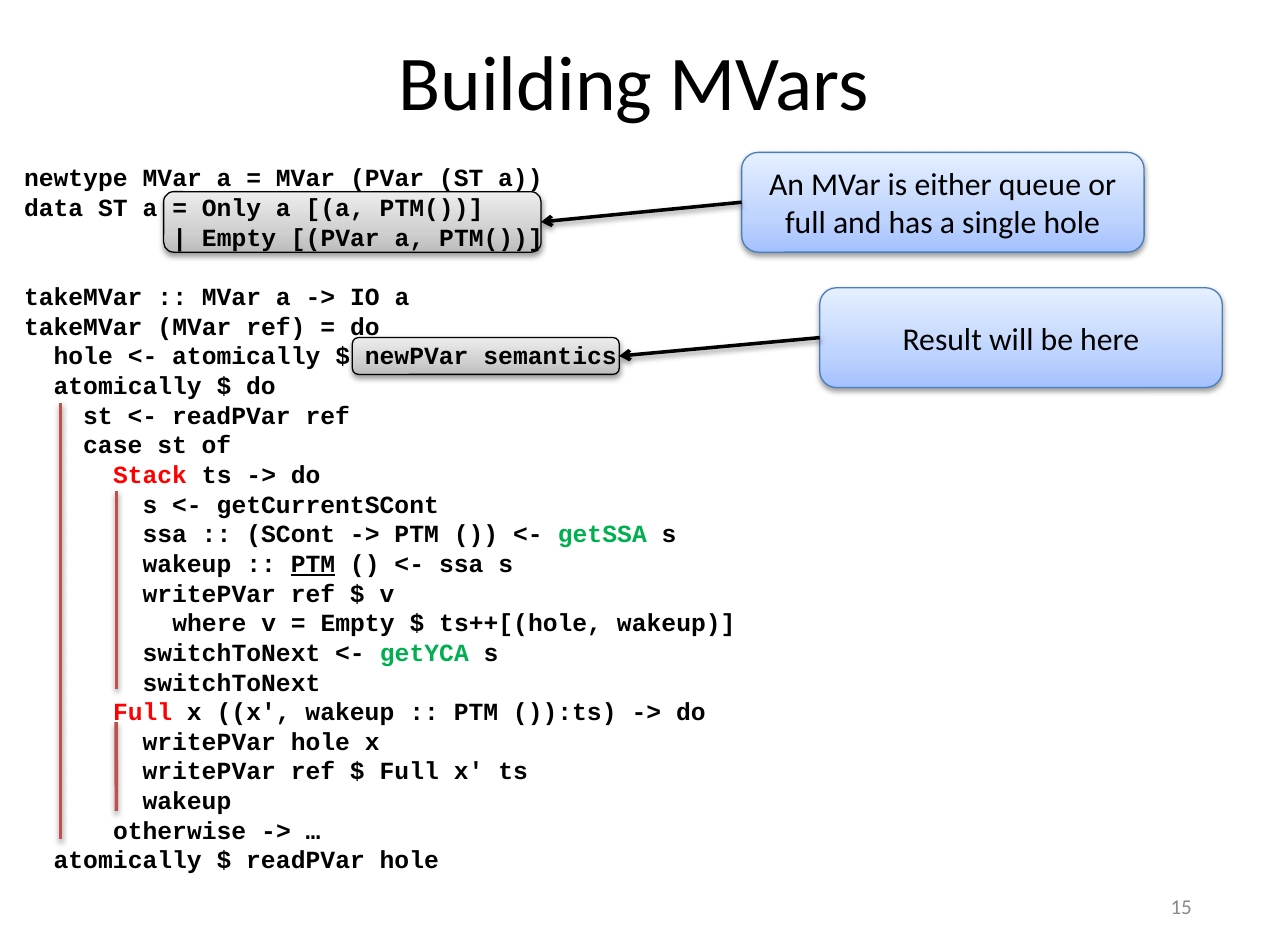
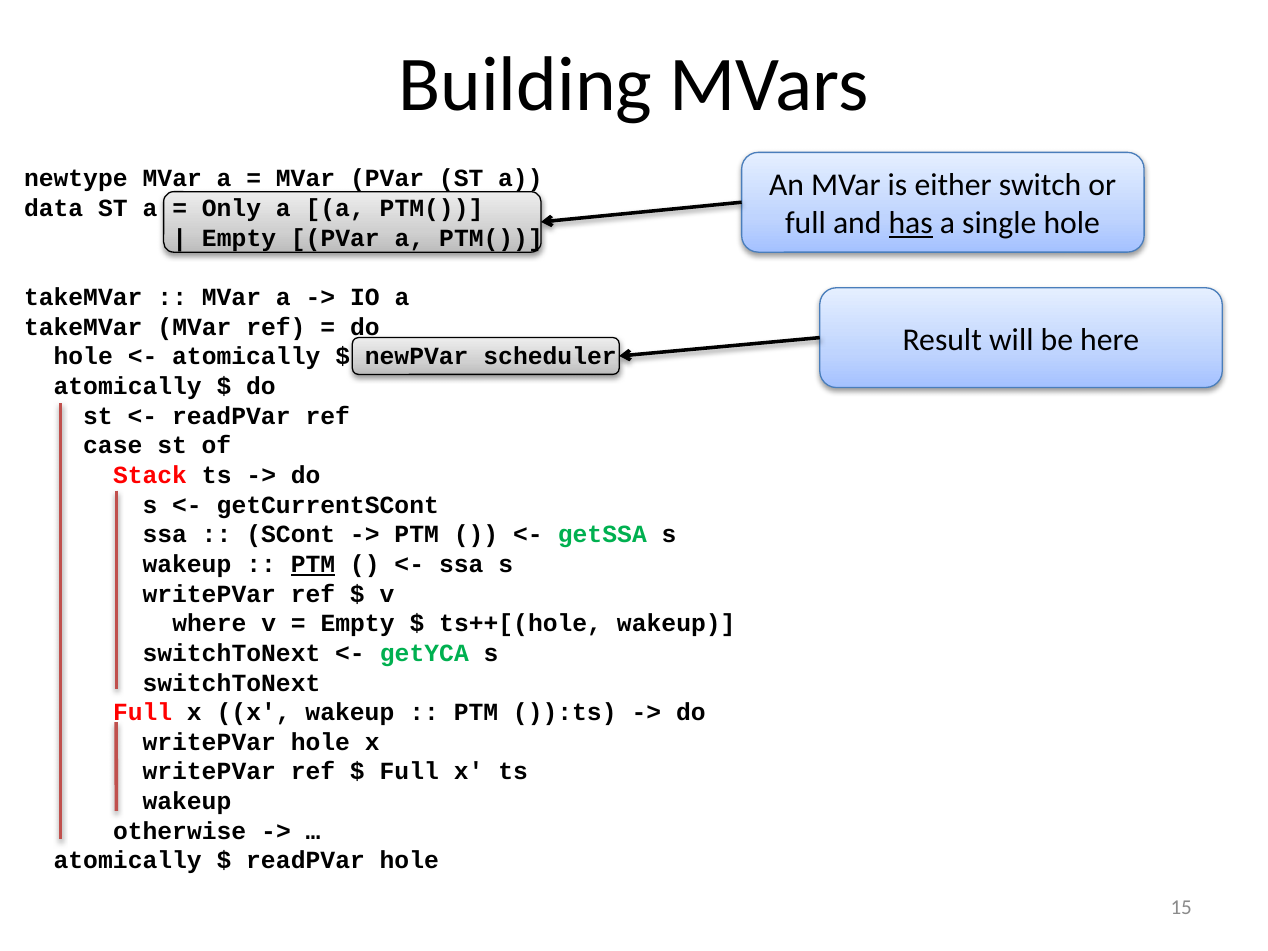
queue: queue -> switch
has underline: none -> present
semantics: semantics -> scheduler
